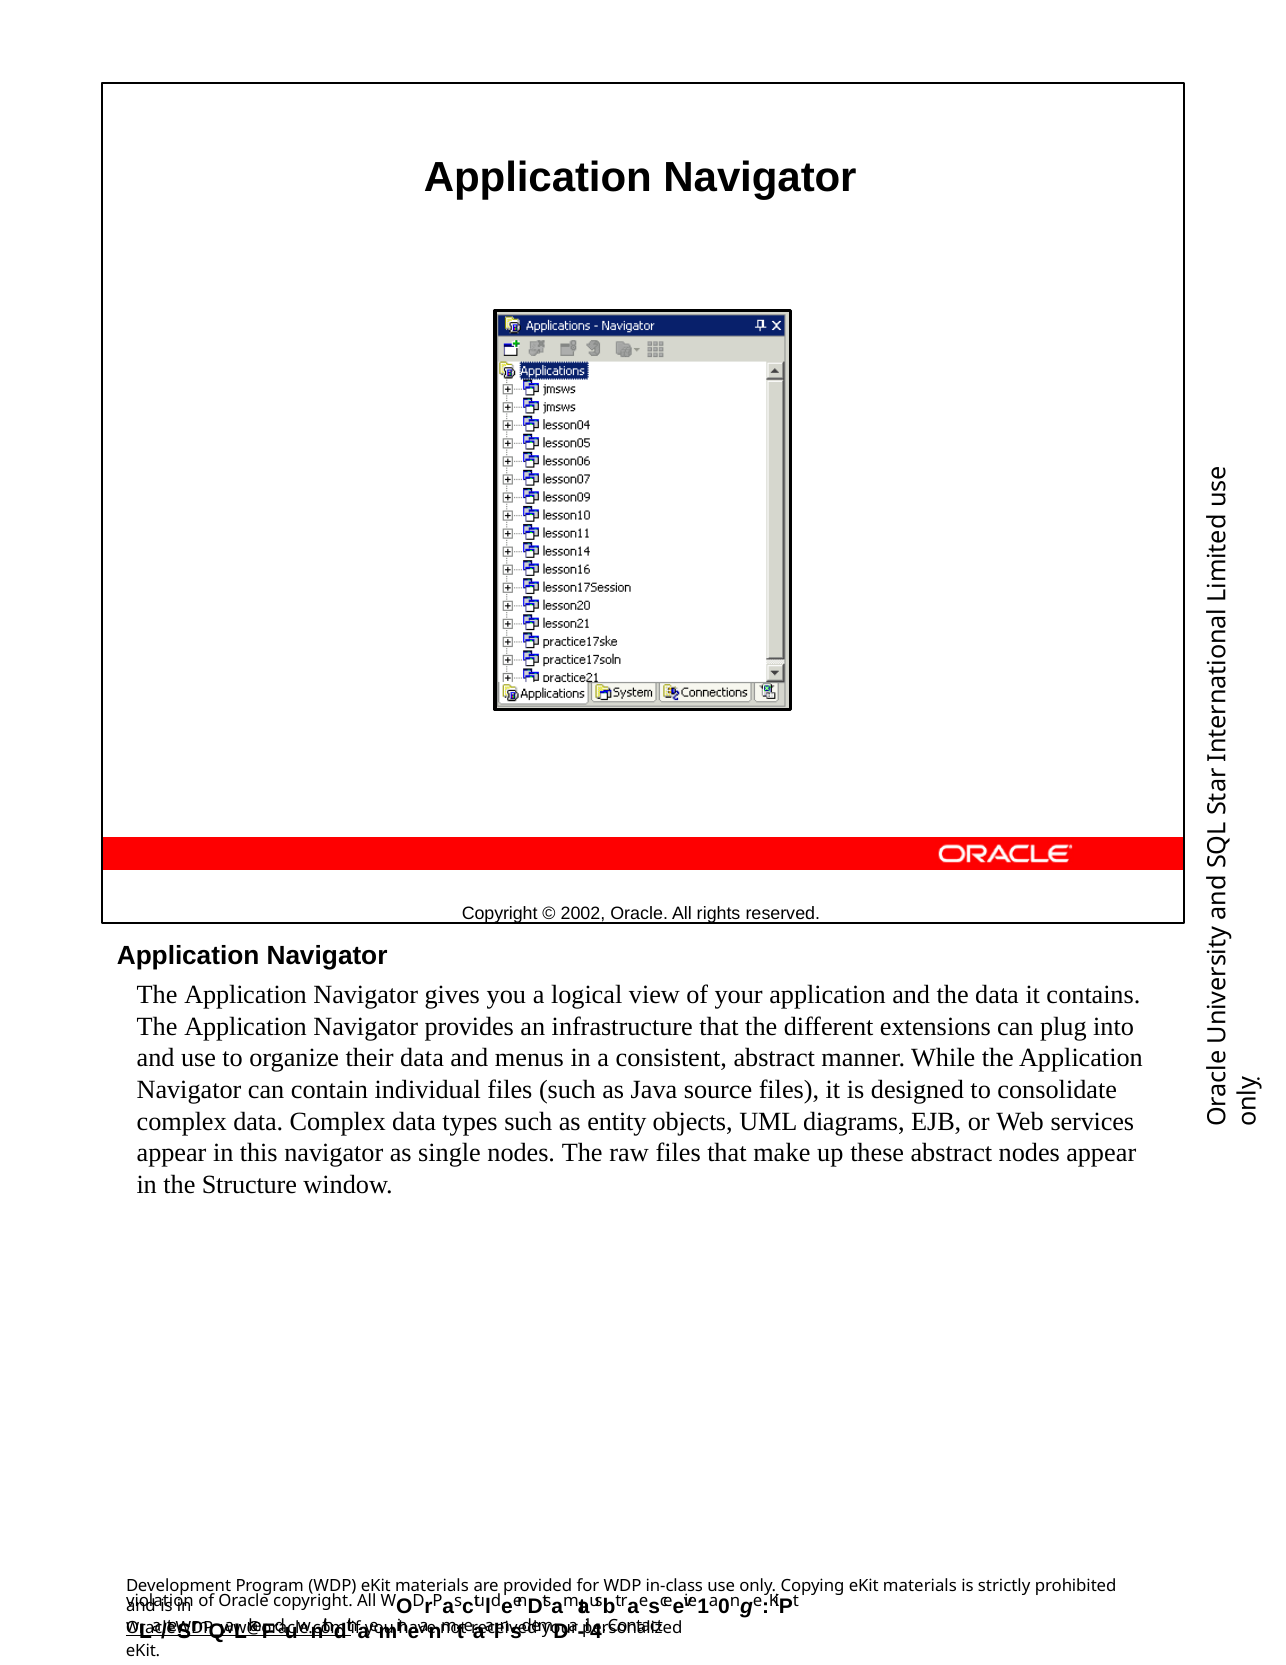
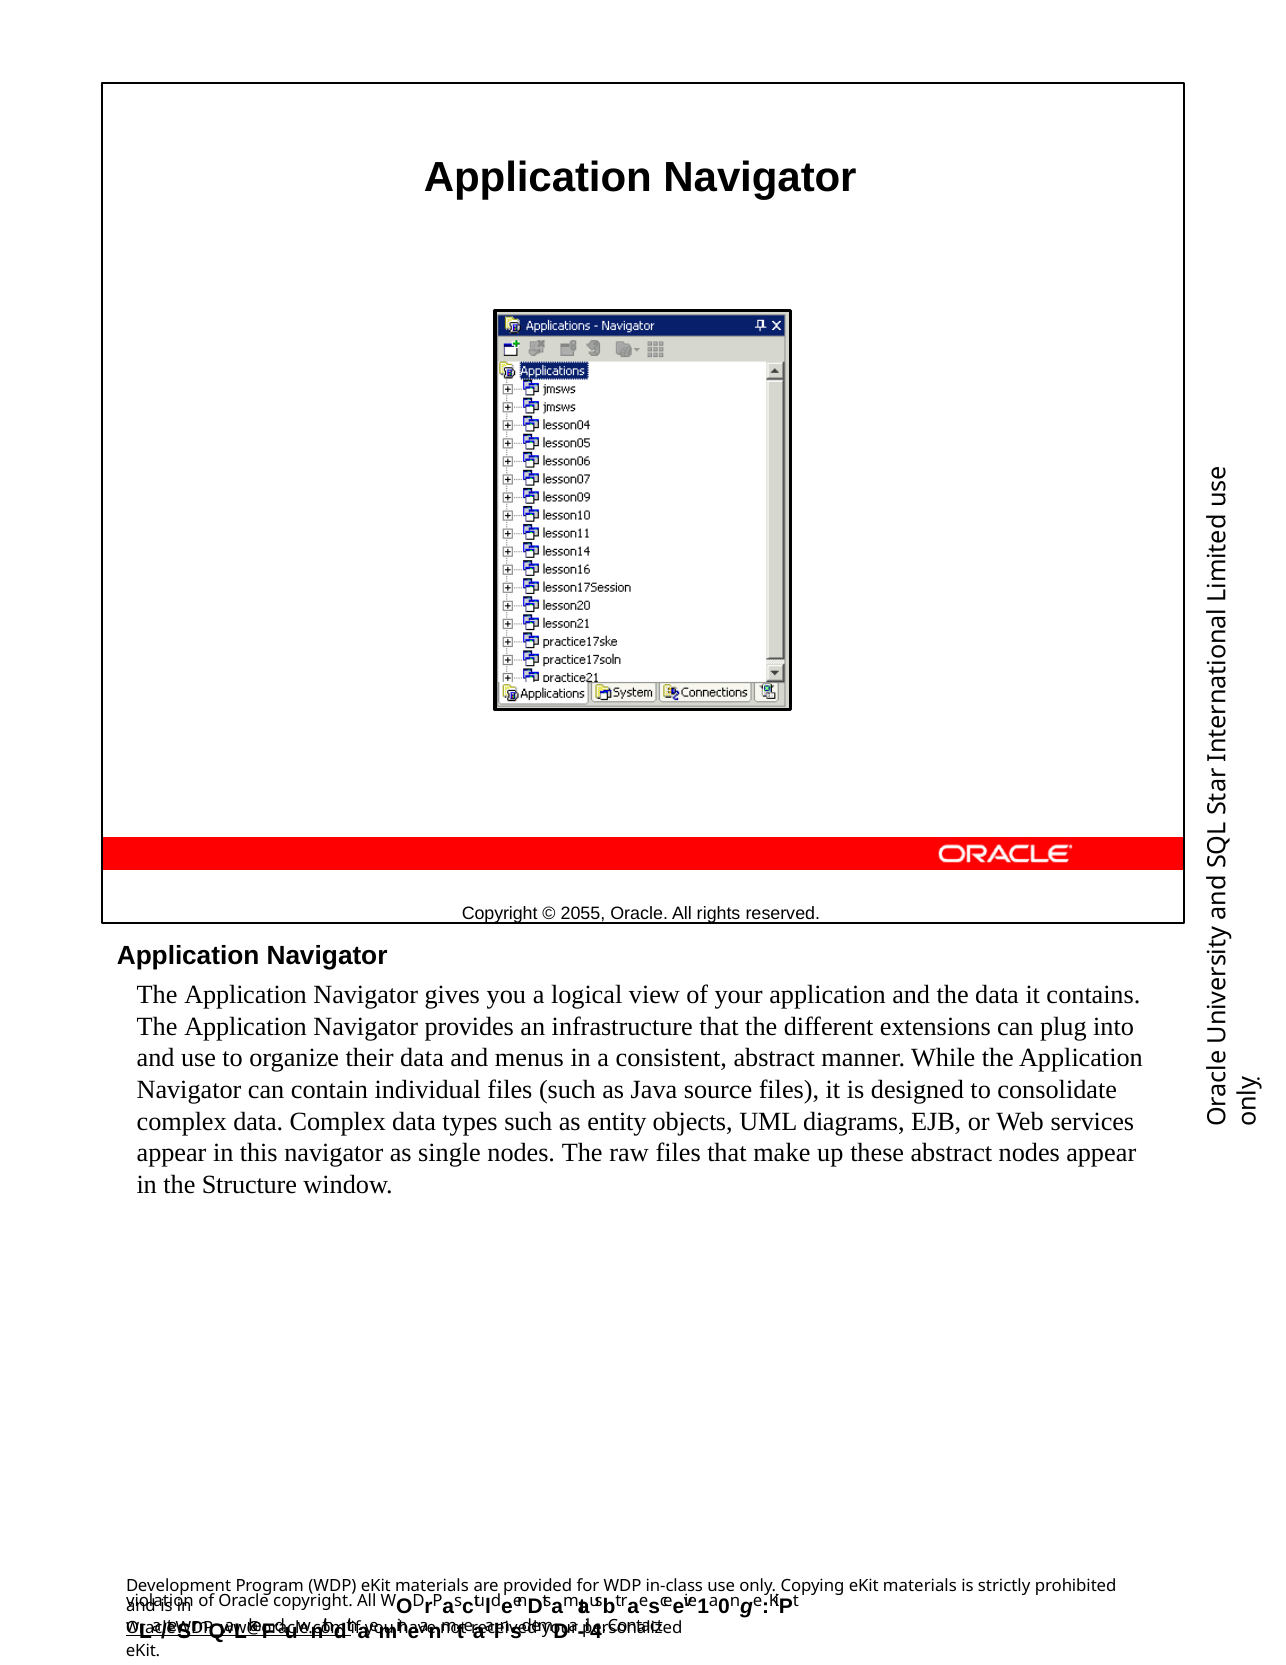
2002: 2002 -> 2055
